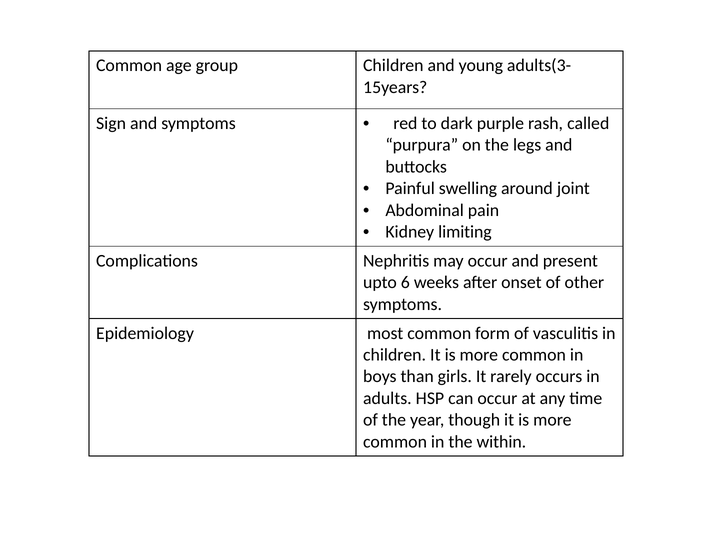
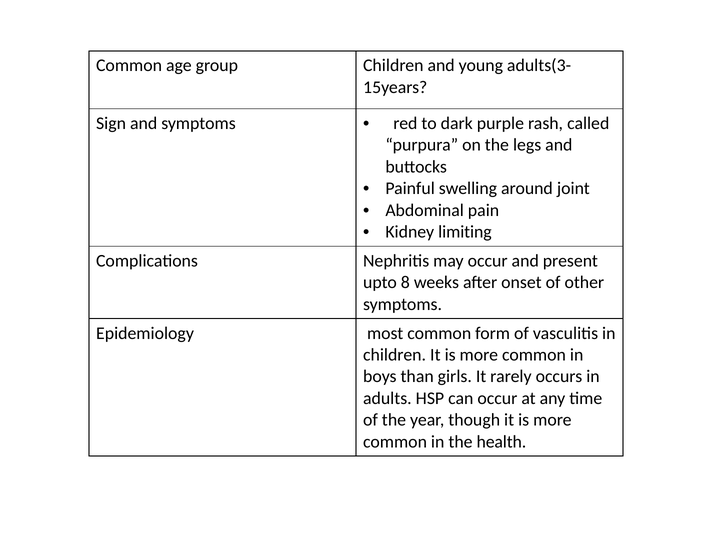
6: 6 -> 8
within: within -> health
